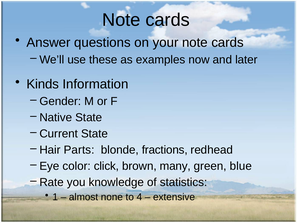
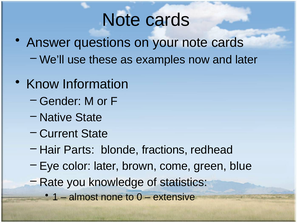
Kinds: Kinds -> Know
color click: click -> later
many: many -> come
4: 4 -> 0
